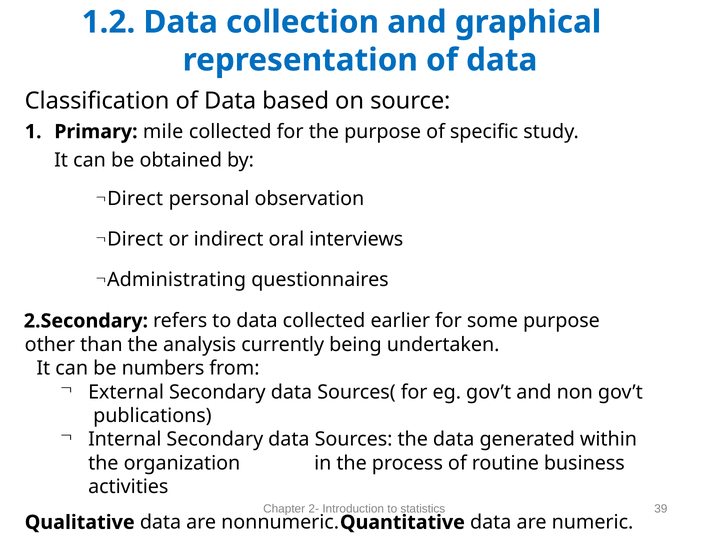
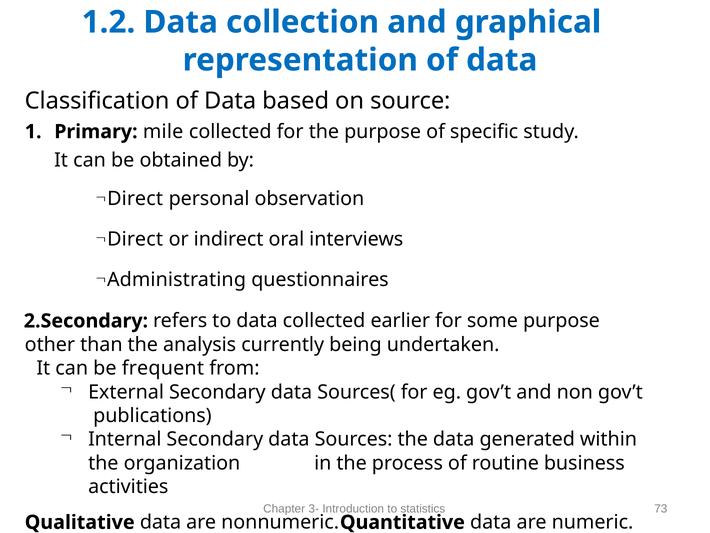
numbers: numbers -> frequent
2-: 2- -> 3-
39: 39 -> 73
